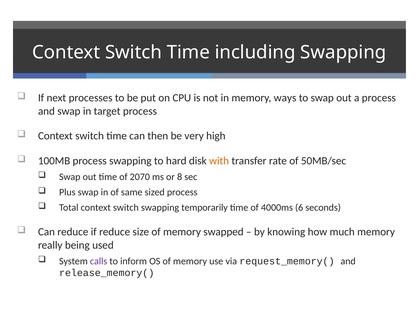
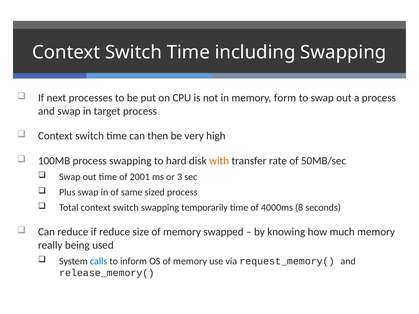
ways: ways -> form
2070: 2070 -> 2001
8: 8 -> 3
6: 6 -> 8
calls colour: purple -> blue
